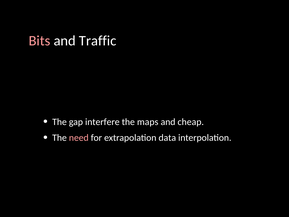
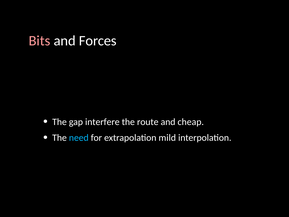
Traffic: Traffic -> Forces
maps: maps -> route
need colour: pink -> light blue
data: data -> mild
